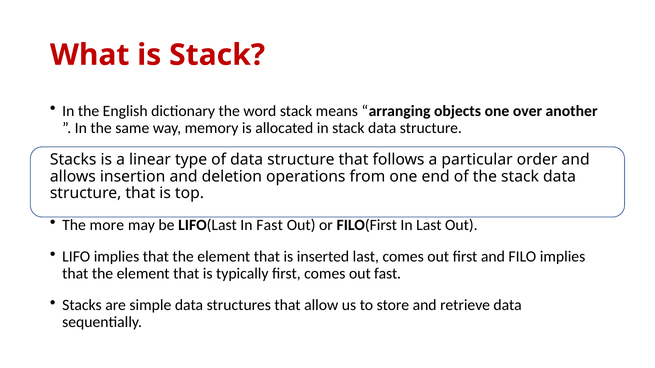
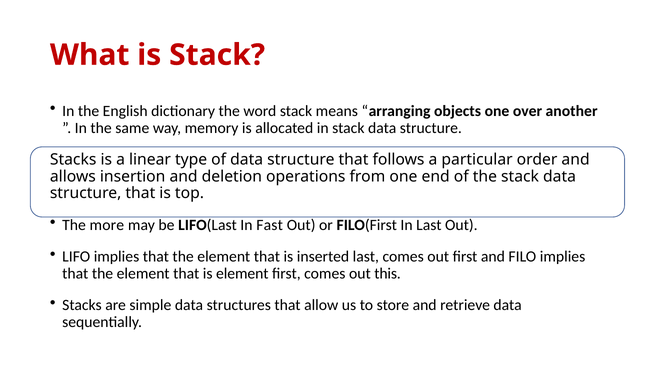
is typically: typically -> element
out fast: fast -> this
